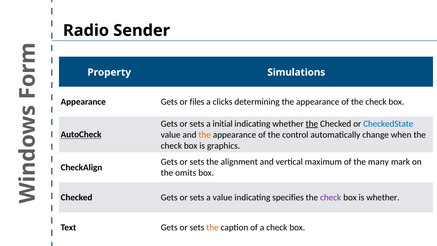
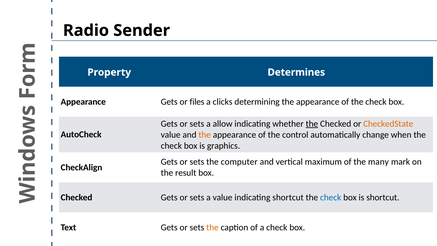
Simulations: Simulations -> Determines
initial: initial -> allow
CheckedState colour: blue -> orange
AutoCheck underline: present -> none
alignment: alignment -> computer
omits: omits -> result
indicating specifies: specifies -> shortcut
check at (331, 197) colour: purple -> blue
is whether: whether -> shortcut
